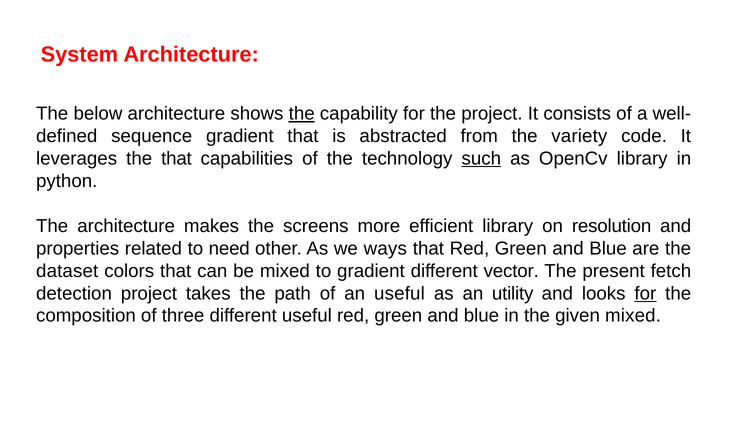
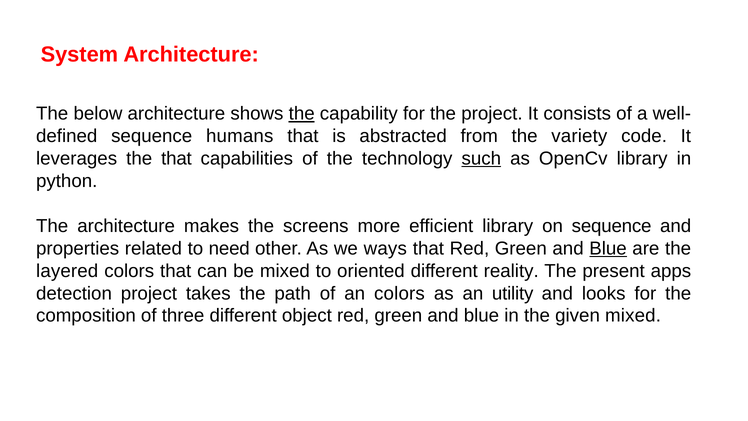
sequence gradient: gradient -> humans
on resolution: resolution -> sequence
Blue at (608, 248) underline: none -> present
dataset: dataset -> layered
to gradient: gradient -> oriented
vector: vector -> reality
fetch: fetch -> apps
an useful: useful -> colors
for at (645, 293) underline: present -> none
different useful: useful -> object
